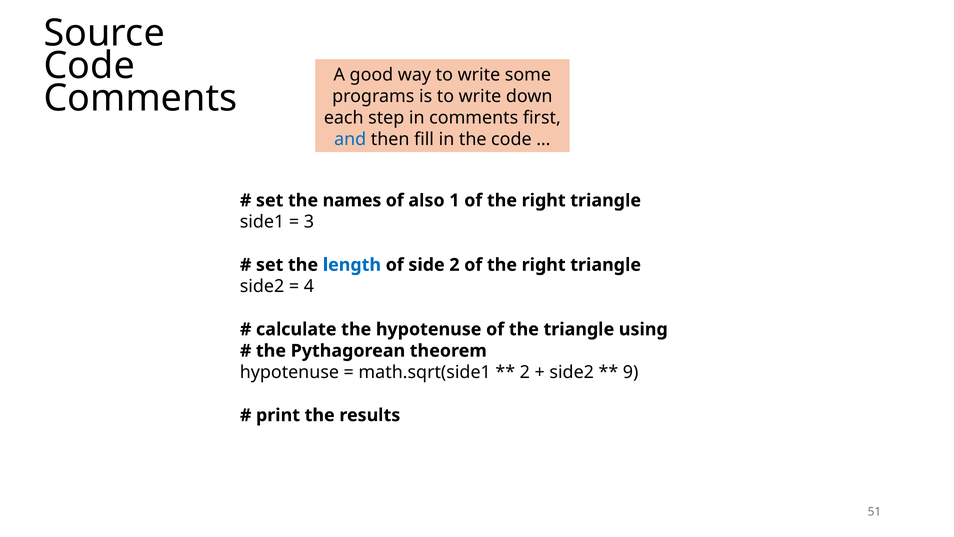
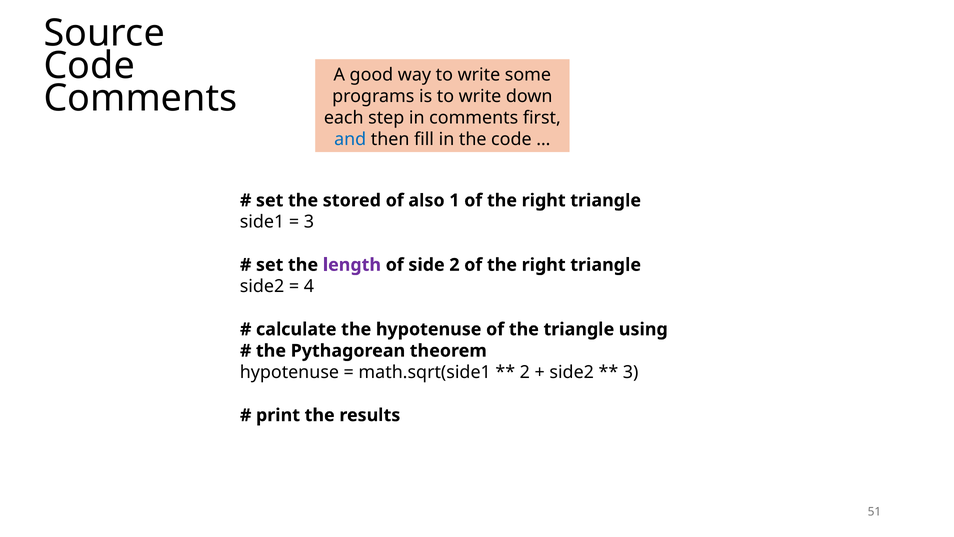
names: names -> stored
length colour: blue -> purple
9 at (631, 372): 9 -> 3
